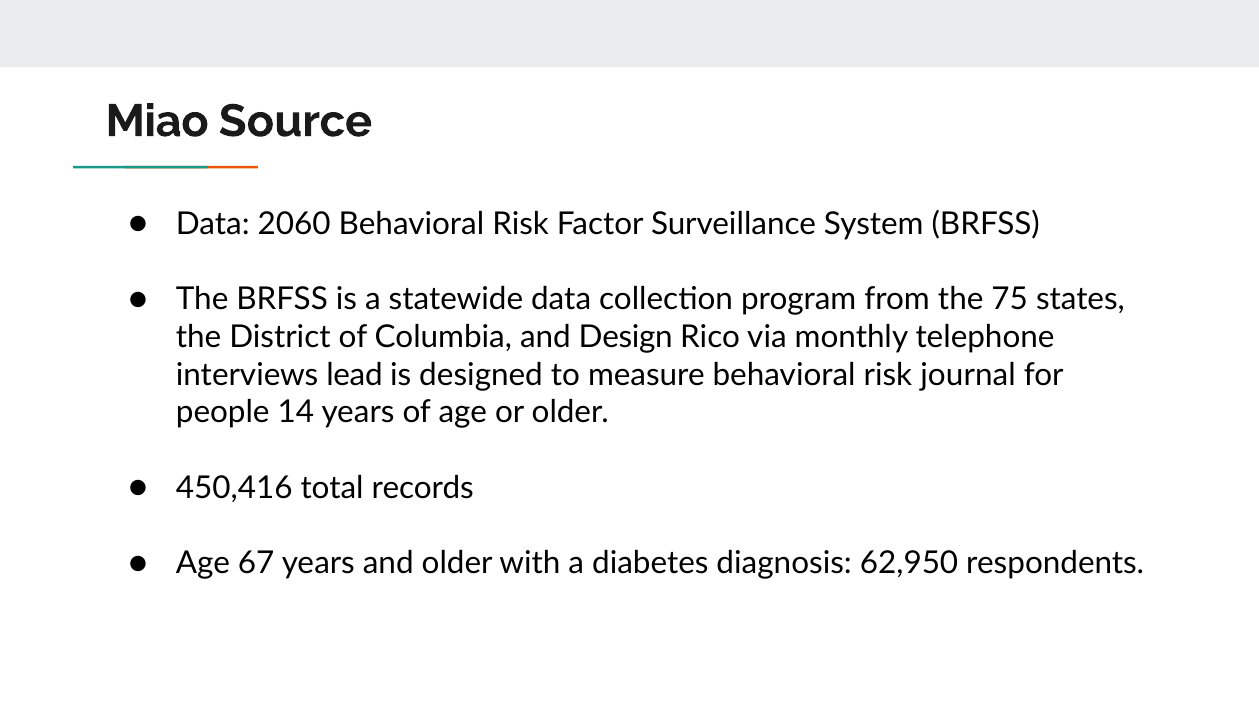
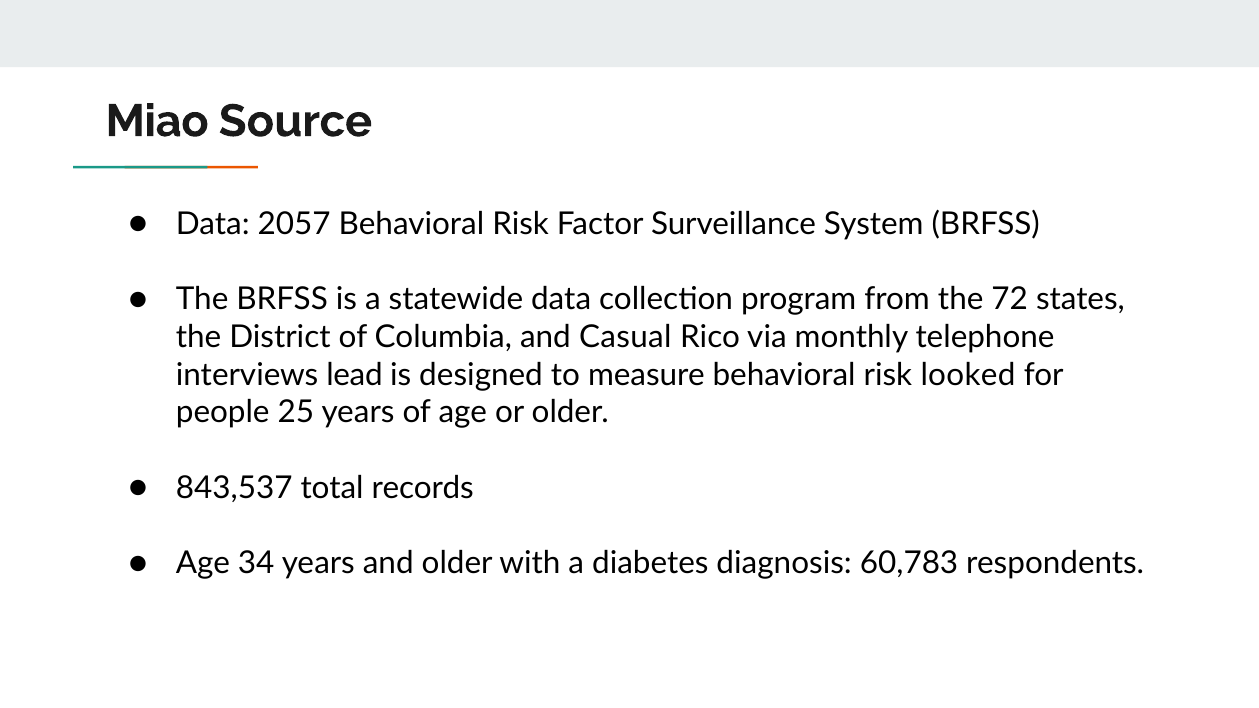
2060: 2060 -> 2057
75: 75 -> 72
Design: Design -> Casual
journal: journal -> looked
14: 14 -> 25
450,416: 450,416 -> 843,537
67: 67 -> 34
62,950: 62,950 -> 60,783
